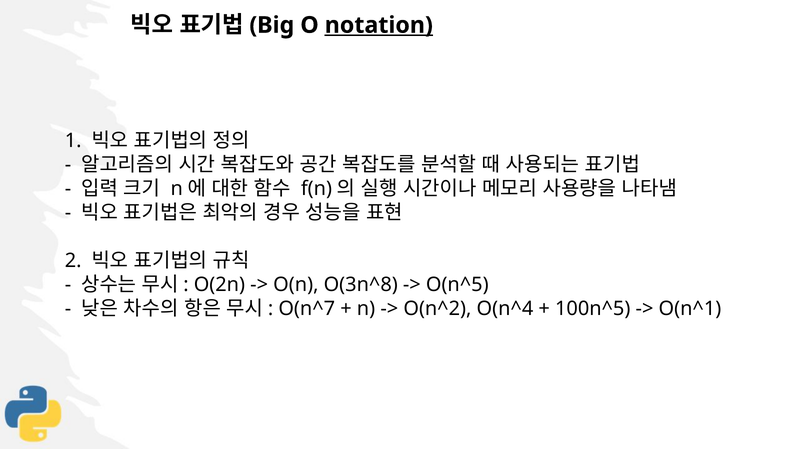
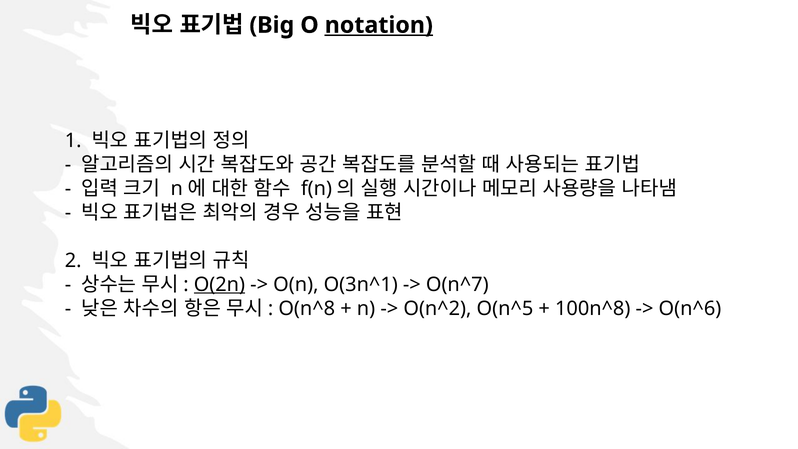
O(2n underline: none -> present
O(3n^8: O(3n^8 -> O(3n^1
O(n^5: O(n^5 -> O(n^7
O(n^7: O(n^7 -> O(n^8
O(n^4: O(n^4 -> O(n^5
100n^5: 100n^5 -> 100n^8
O(n^1: O(n^1 -> O(n^6
